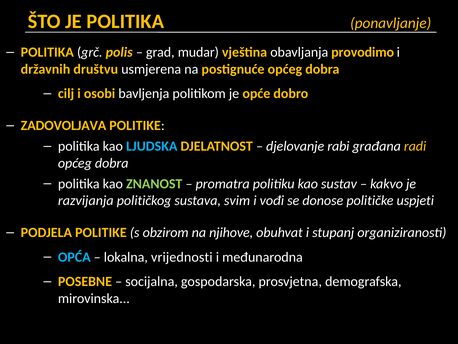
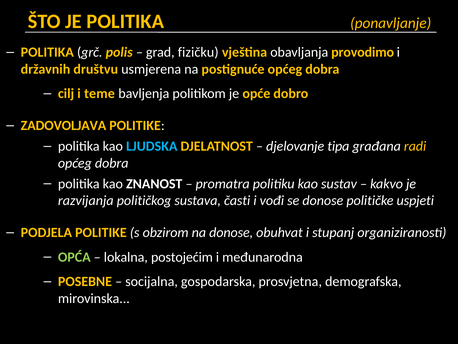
mudar: mudar -> fizičku
osobi: osobi -> teme
rabi: rabi -> tipa
ZNANOST colour: light green -> white
svim: svim -> časti
na njihove: njihove -> donose
OPĆA colour: light blue -> light green
vrijednosti: vrijednosti -> postojećim
